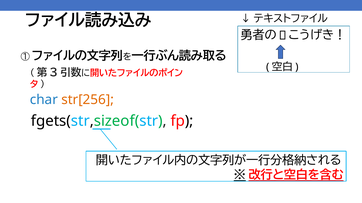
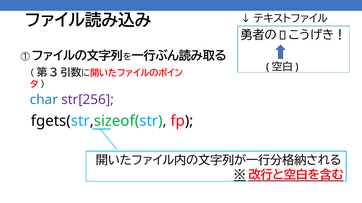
str[256 colour: orange -> purple
